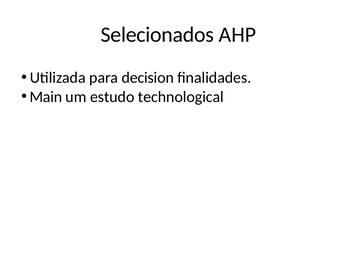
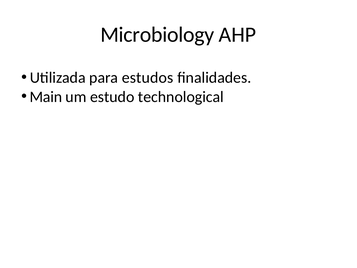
Selecionados: Selecionados -> Microbiology
decision: decision -> estudos
